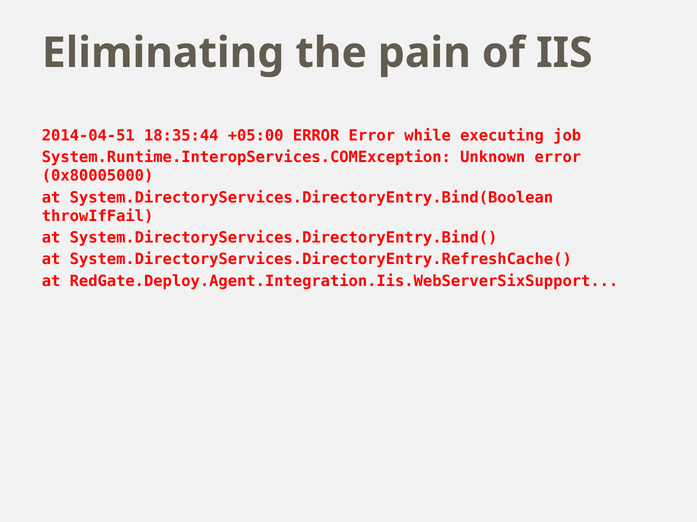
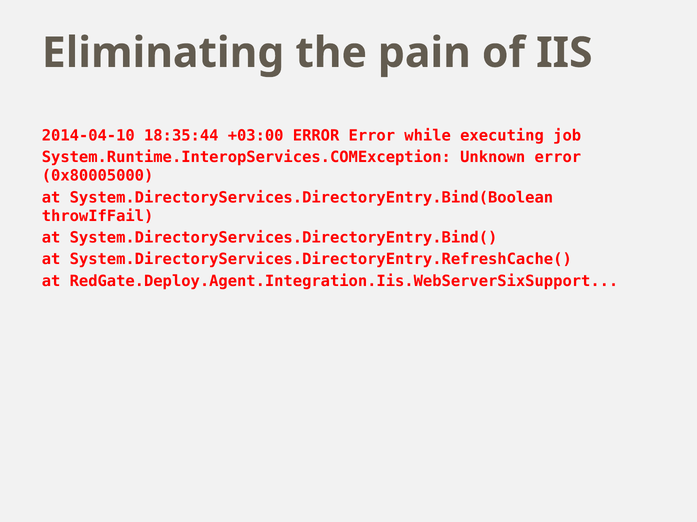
2014-04-51: 2014-04-51 -> 2014-04-10
+05:00: +05:00 -> +03:00
